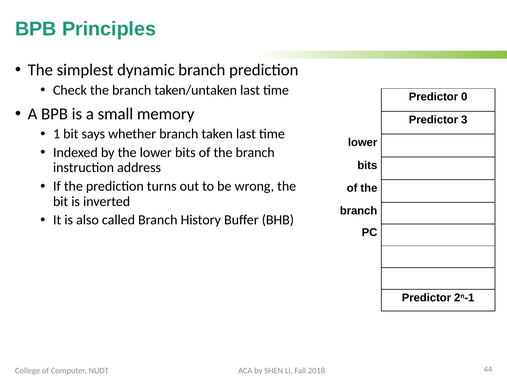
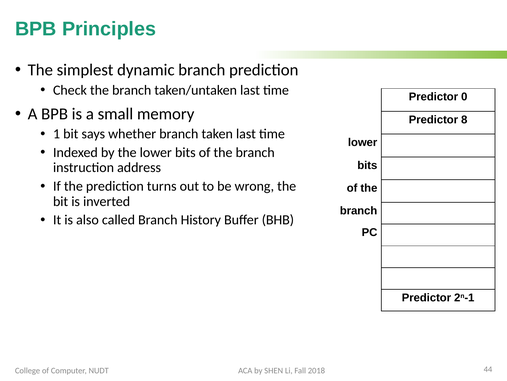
3: 3 -> 8
